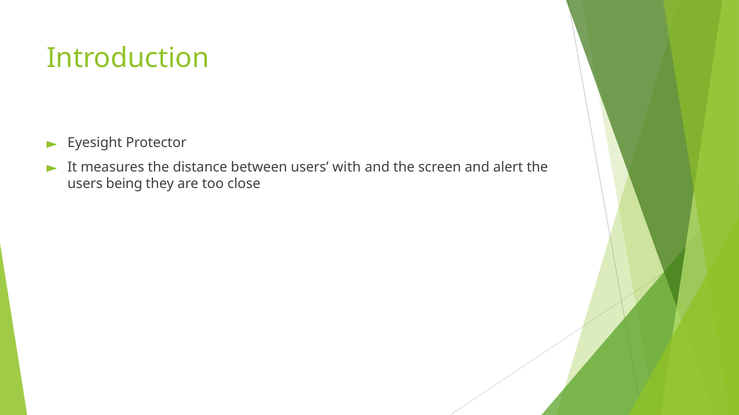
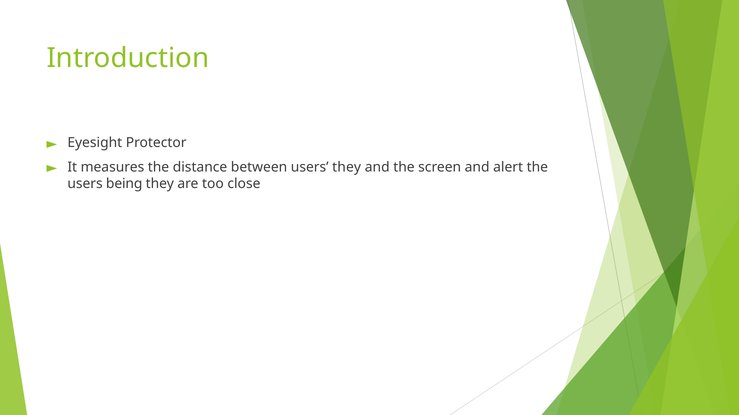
users with: with -> they
